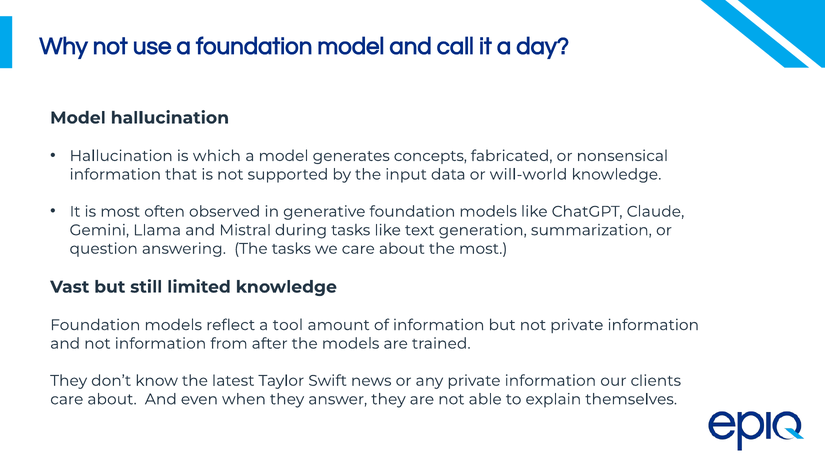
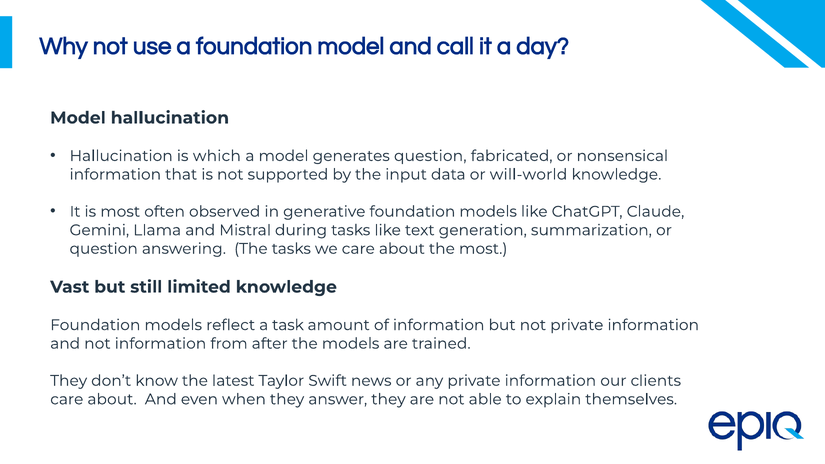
generates concepts: concepts -> question
tool: tool -> task
